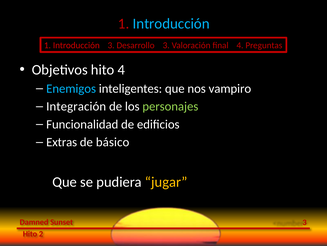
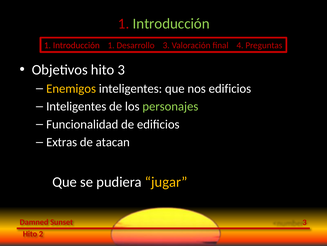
Introducción at (171, 24) colour: light blue -> light green
3 at (111, 45): 3 -> 1
hito 4: 4 -> 3
Enemigos colour: light blue -> yellow
nos vampiro: vampiro -> edificios
Integración at (76, 106): Integración -> Inteligentes
básico: básico -> atacan
